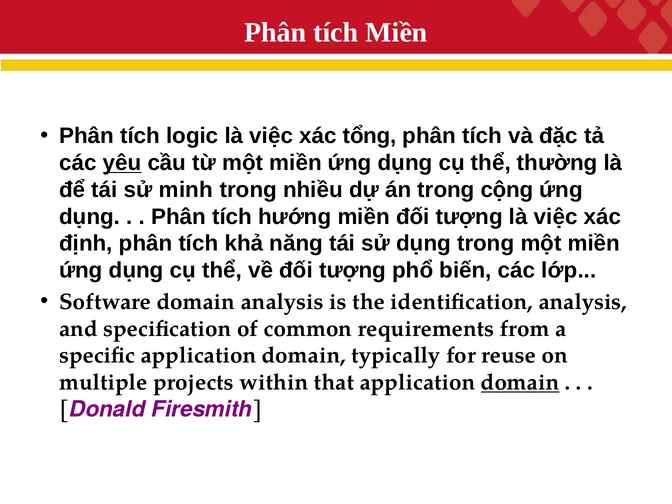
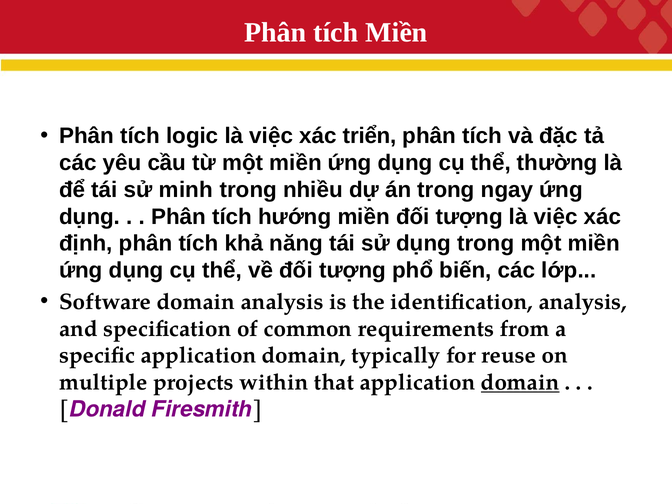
tổng: tổng -> triển
yêu underline: present -> none
cộng: cộng -> ngay
